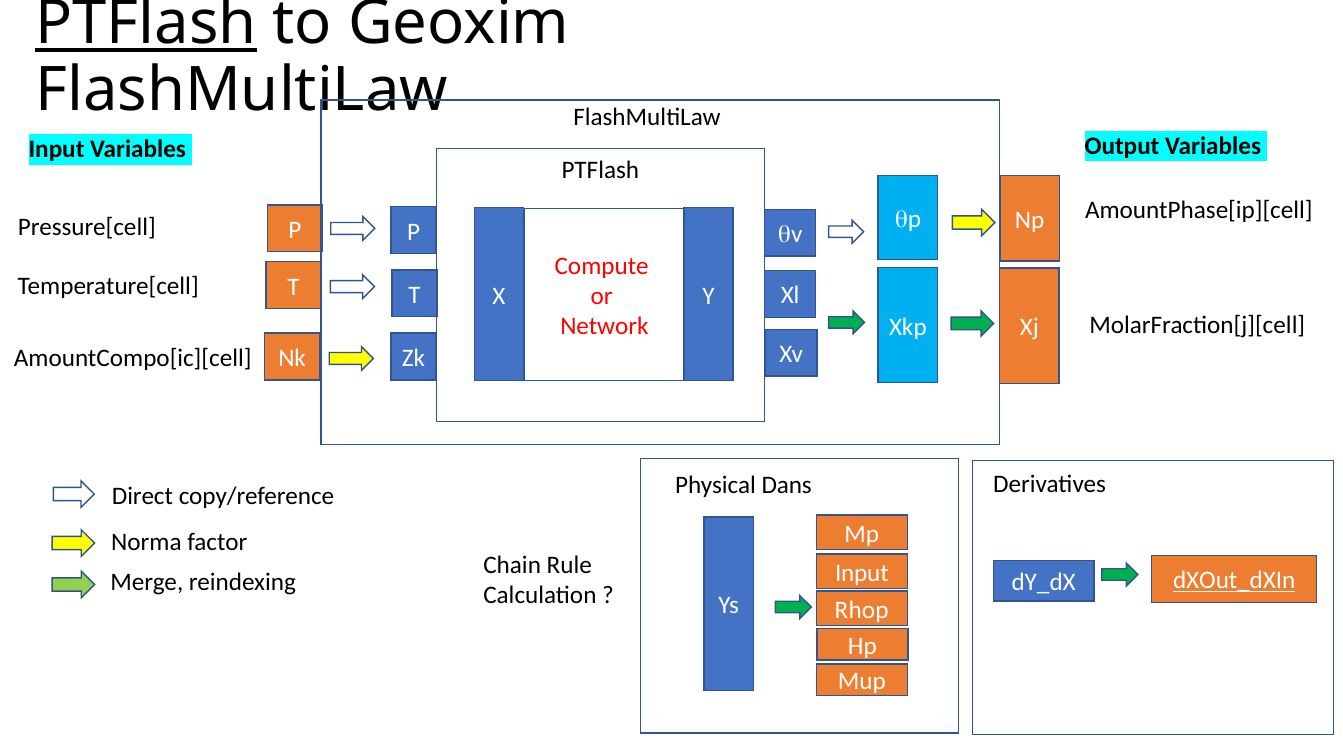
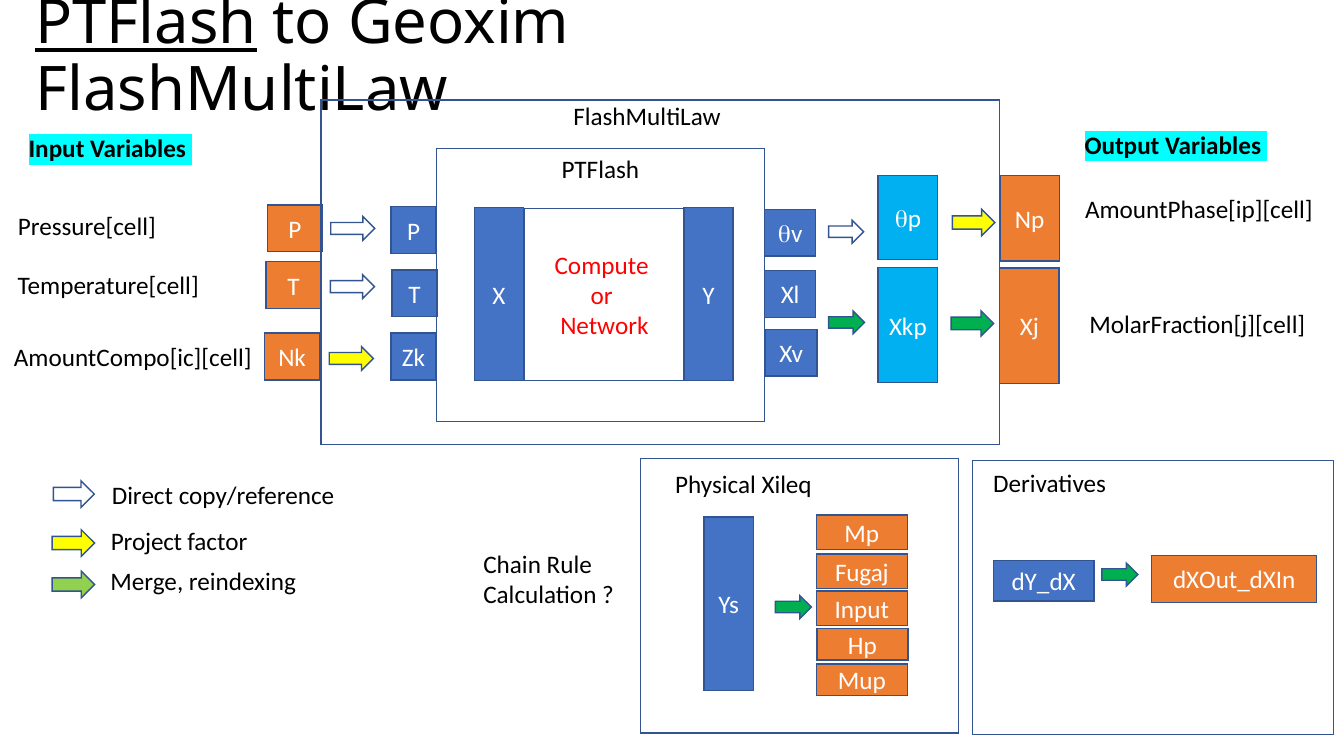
Dans: Dans -> Xileq
Norma: Norma -> Project
dXOut_dXIn underline: present -> none
reindexing Input: Input -> Fugaj
Rhop at (862, 610): Rhop -> Input
